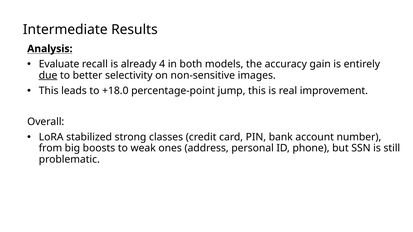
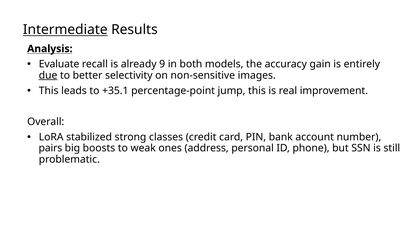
Intermediate underline: none -> present
4: 4 -> 9
+18.0: +18.0 -> +35.1
from: from -> pairs
